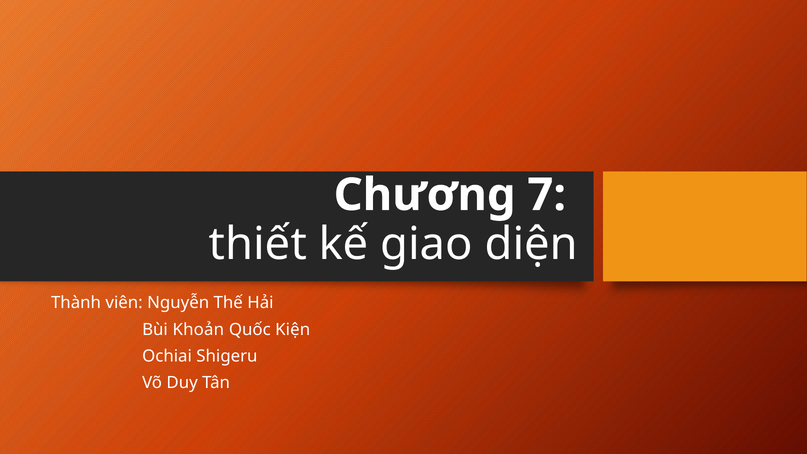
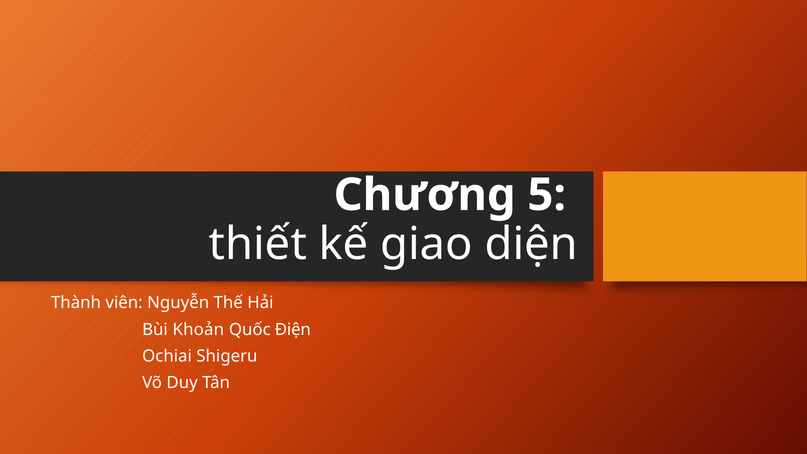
7: 7 -> 5
Kiện: Kiện -> Điện
